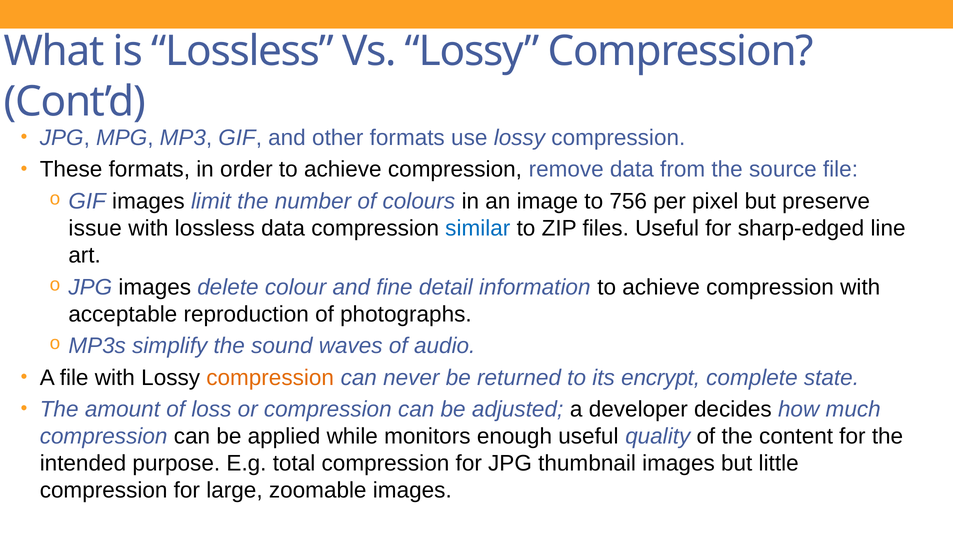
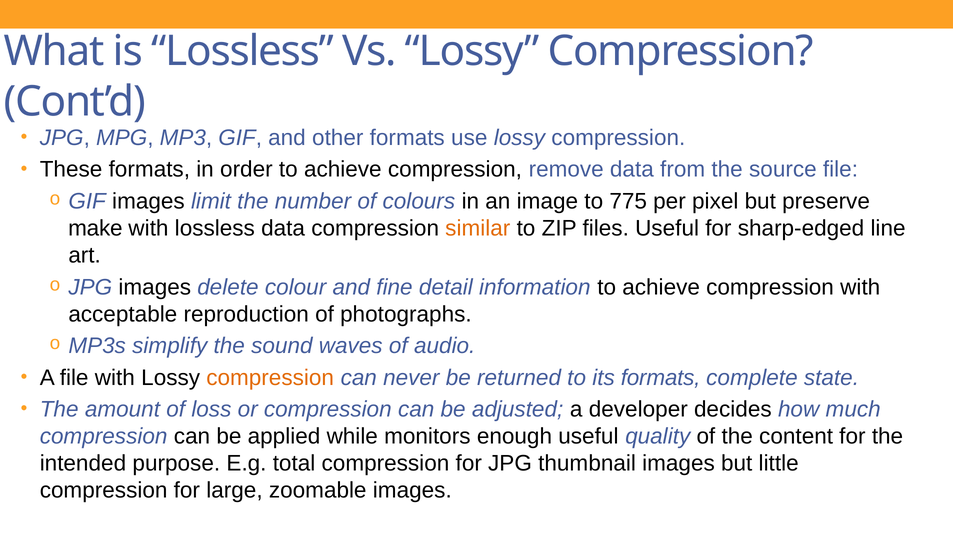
756: 756 -> 775
issue: issue -> make
similar colour: blue -> orange
its encrypt: encrypt -> formats
